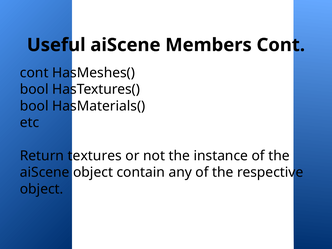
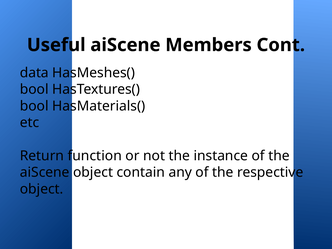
cont at (34, 73): cont -> data
textures: textures -> function
